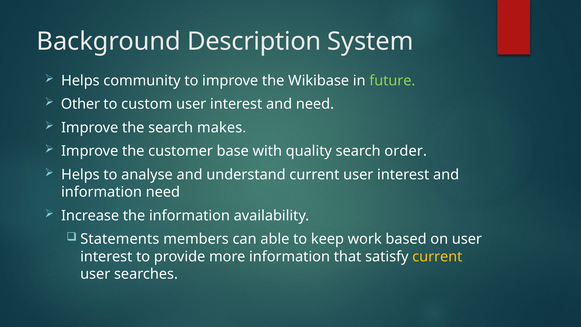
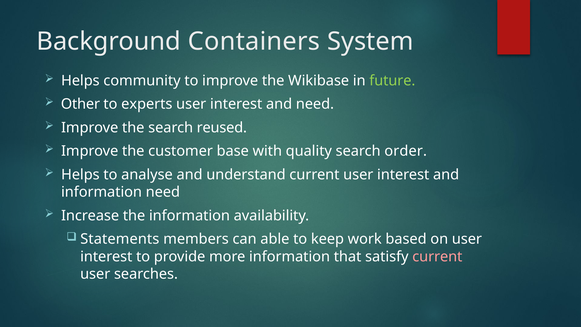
Description: Description -> Containers
custom: custom -> experts
makes: makes -> reused
current at (437, 256) colour: yellow -> pink
